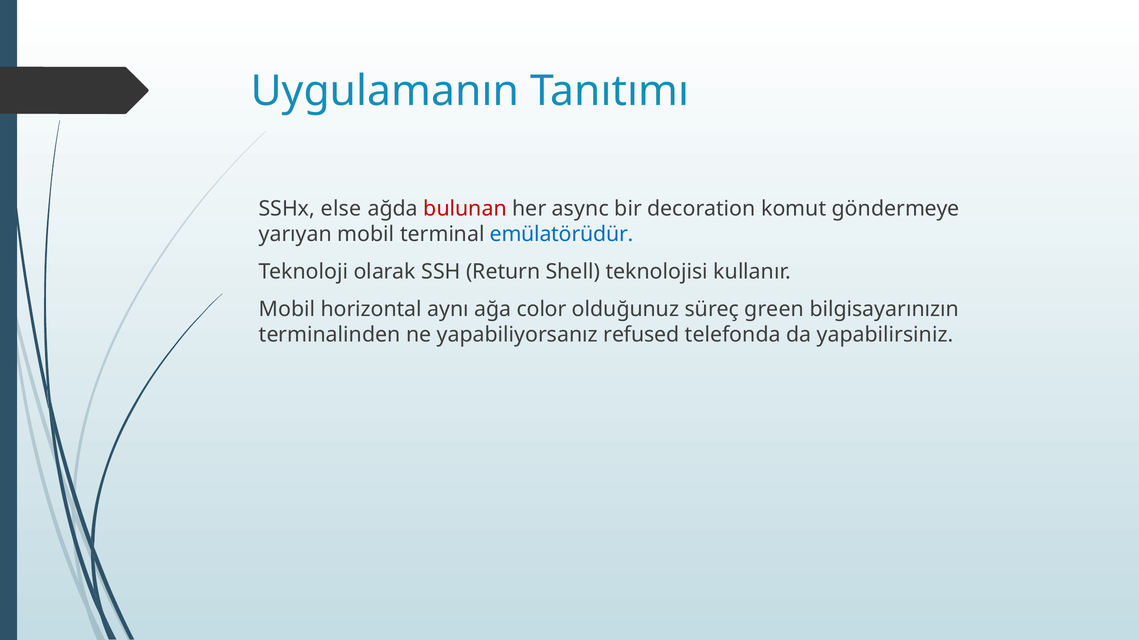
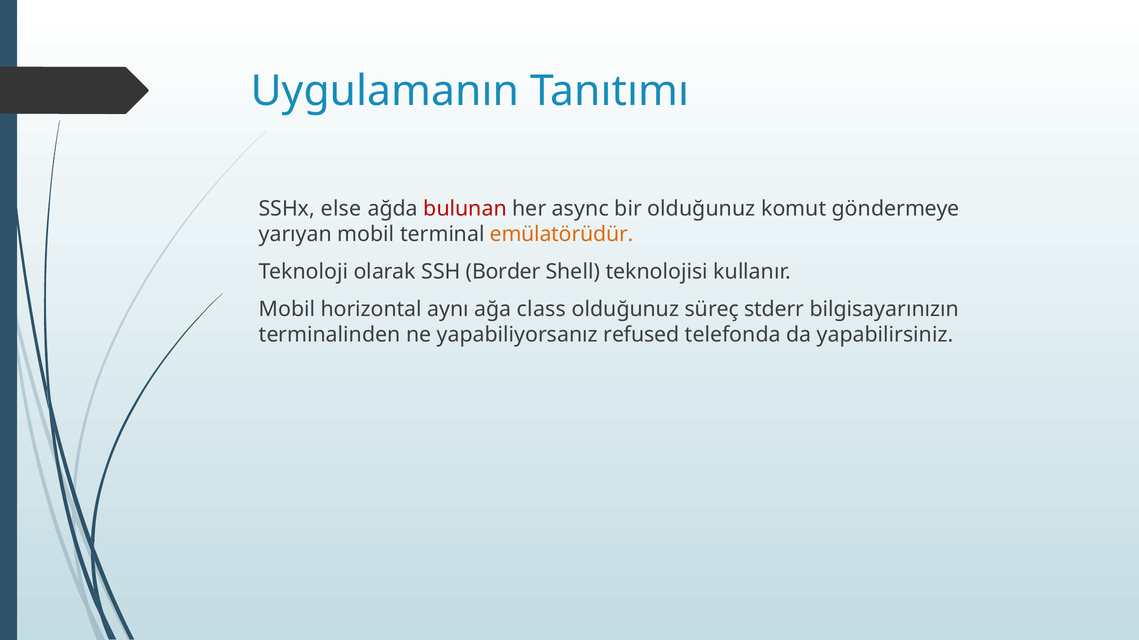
bir decoration: decoration -> olduğunuz
emülatörüdür colour: blue -> orange
Return: Return -> Border
color: color -> class
green: green -> stderr
